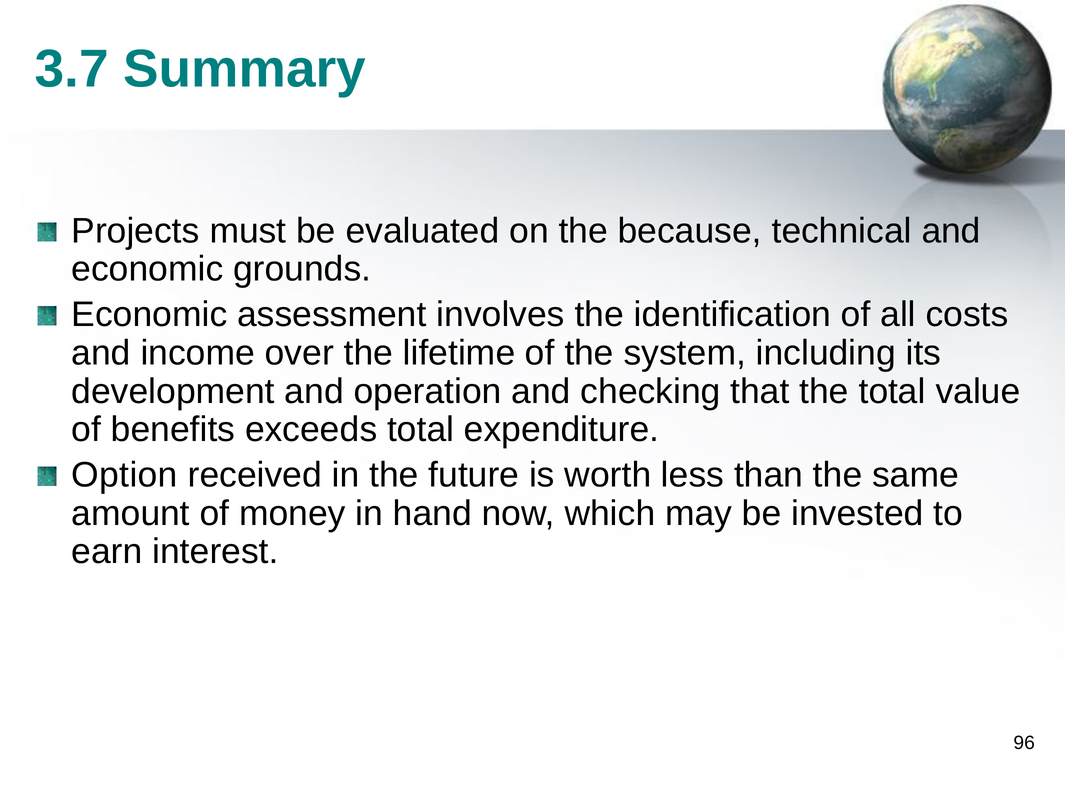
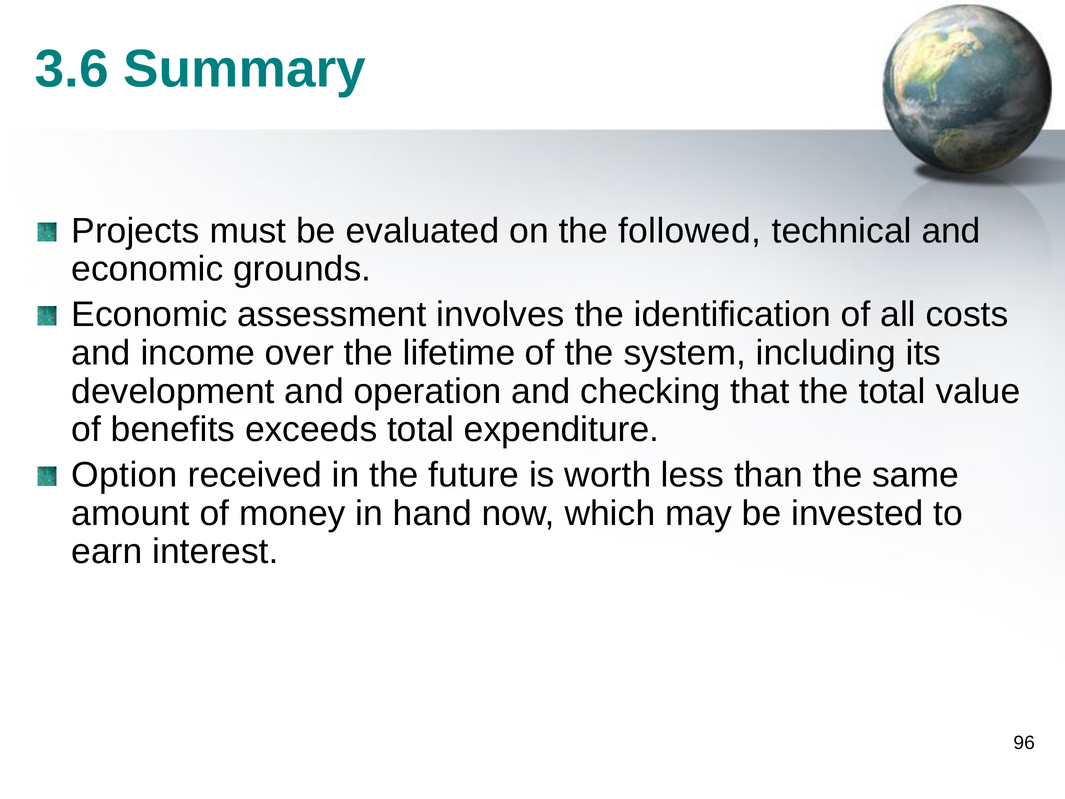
3.7: 3.7 -> 3.6
because: because -> followed
